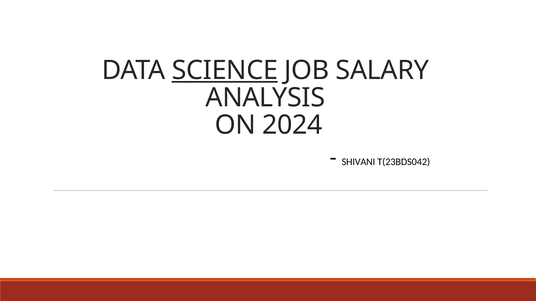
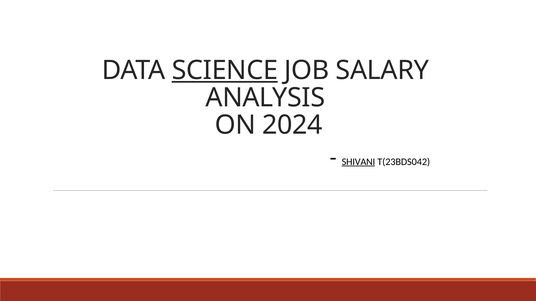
SHIVANI underline: none -> present
